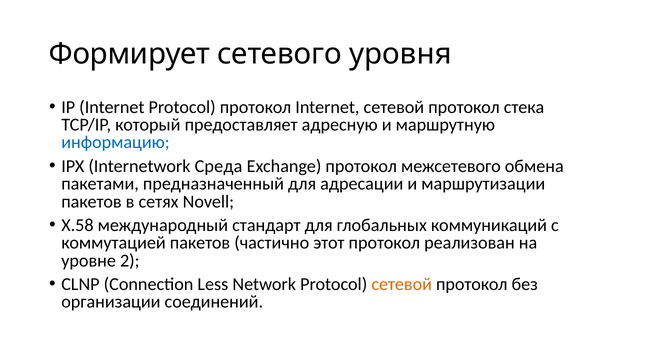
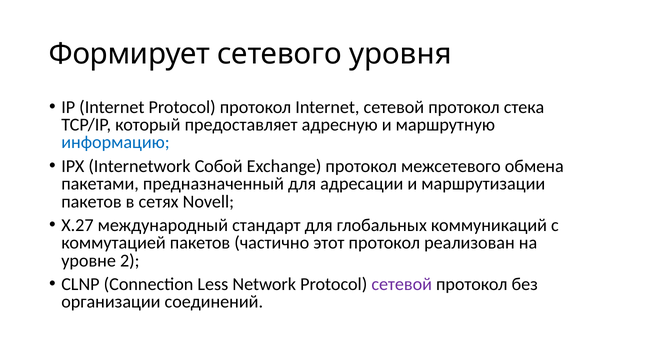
Среда: Среда -> Собой
X.58: X.58 -> X.27
сетевой at (402, 284) colour: orange -> purple
